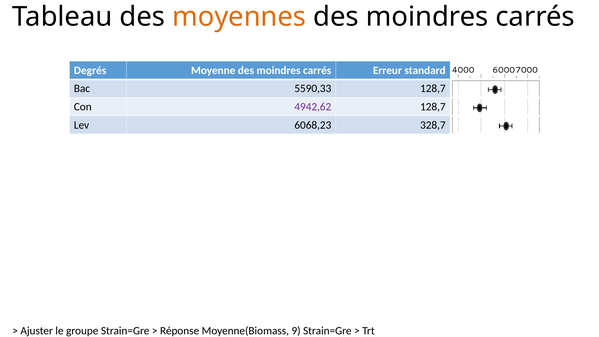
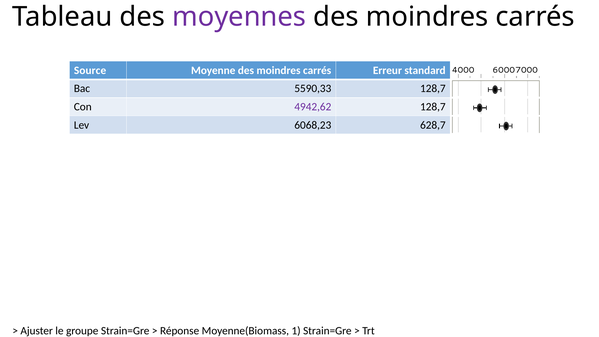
moyennes colour: orange -> purple
Degrés: Degrés -> Source
328,7: 328,7 -> 628,7
9: 9 -> 1
